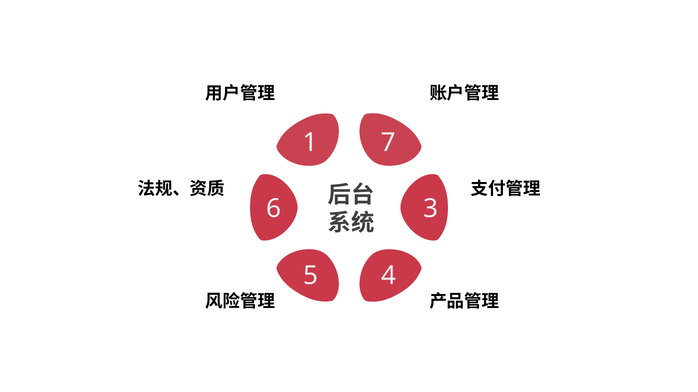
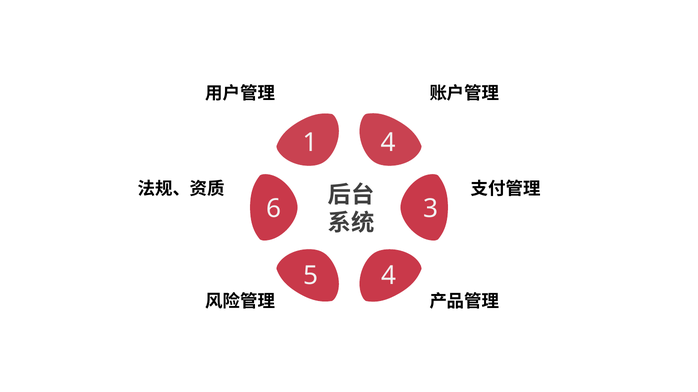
1 7: 7 -> 4
